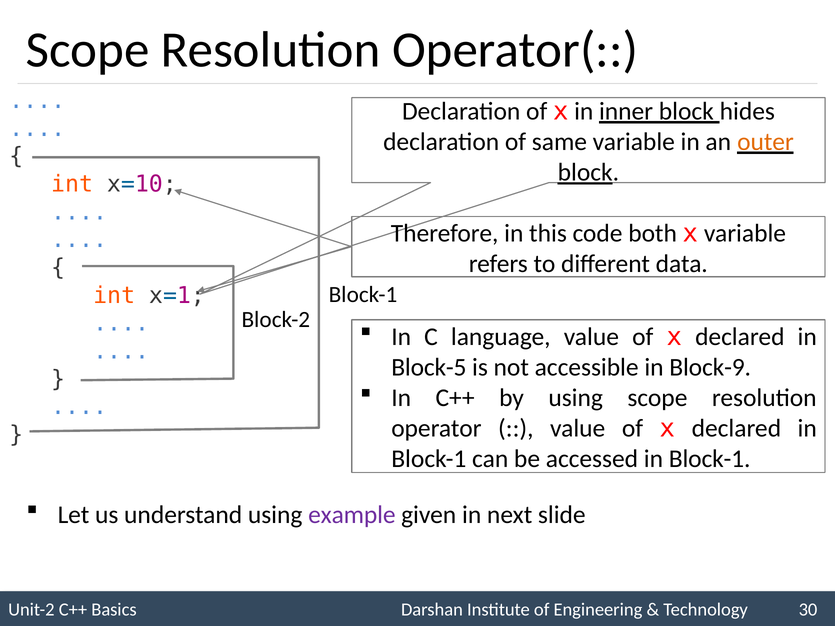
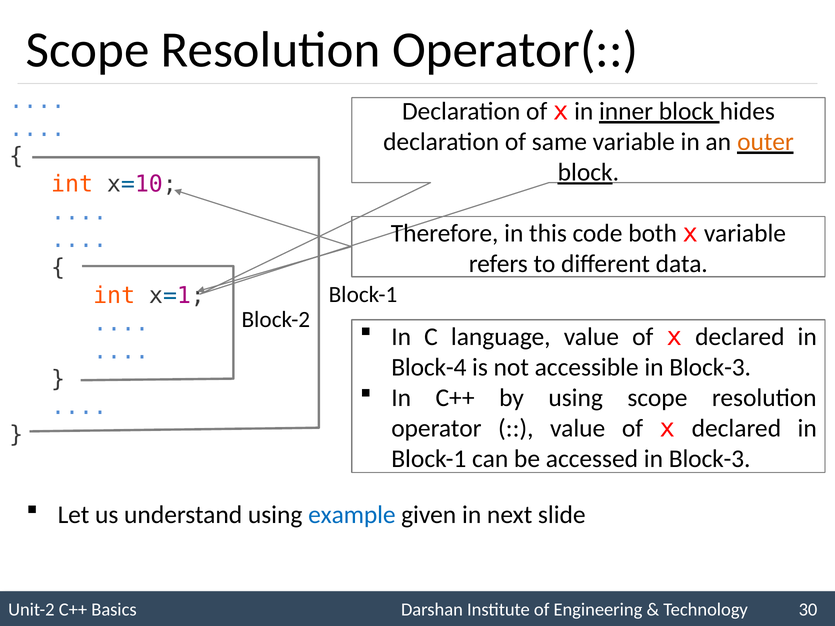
Block-5: Block-5 -> Block-4
accessible in Block-9: Block-9 -> Block-3
accessed in Block-1: Block-1 -> Block-3
example colour: purple -> blue
